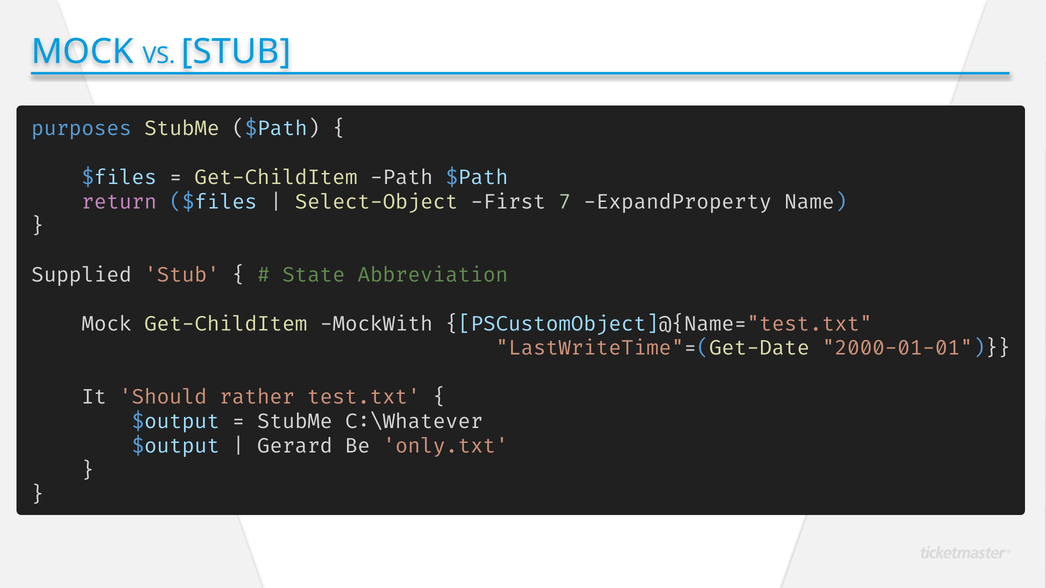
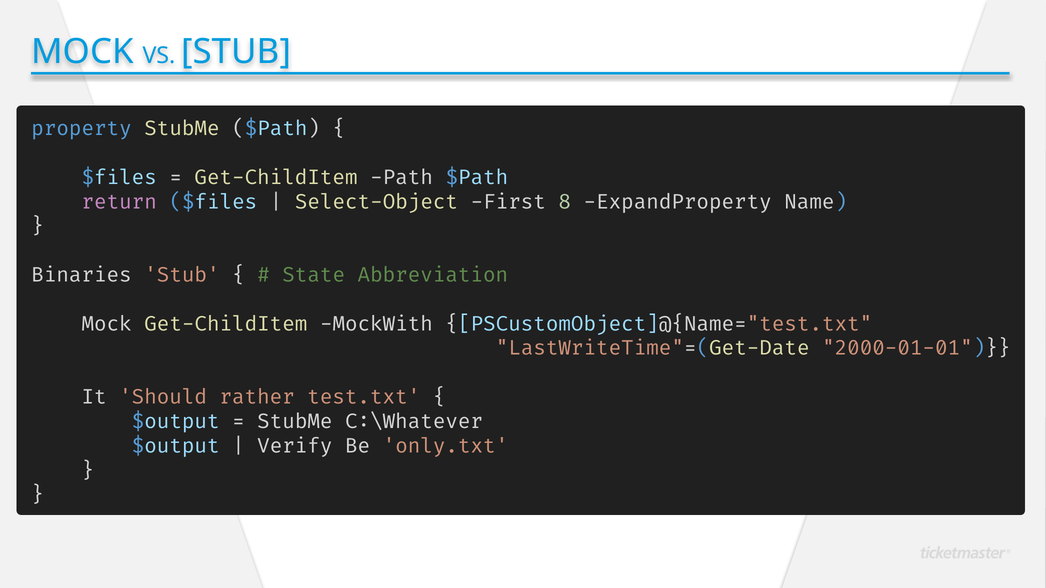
purposes: purposes -> property
7: 7 -> 8
Supplied: Supplied -> Binaries
Gerard: Gerard -> Verify
